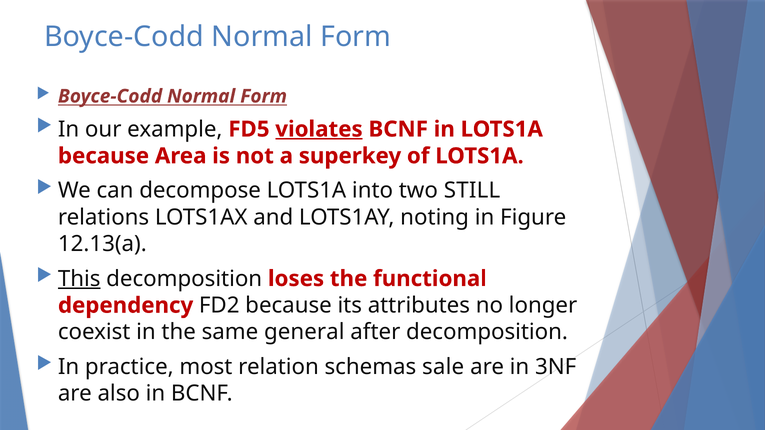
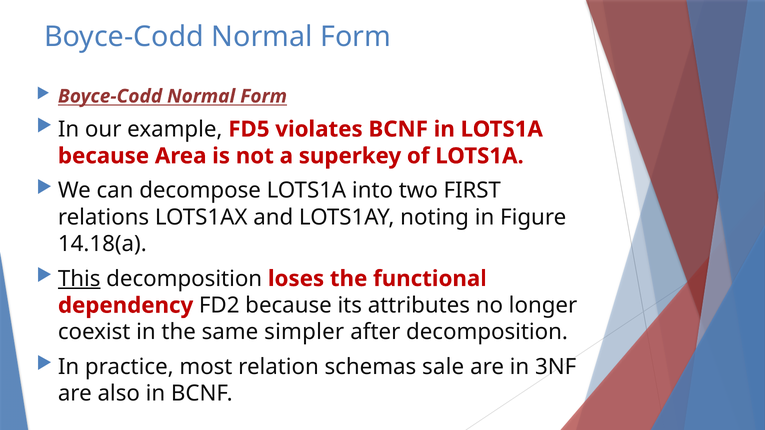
violates underline: present -> none
STILL: STILL -> FIRST
12.13(a: 12.13(a -> 14.18(a
general: general -> simpler
